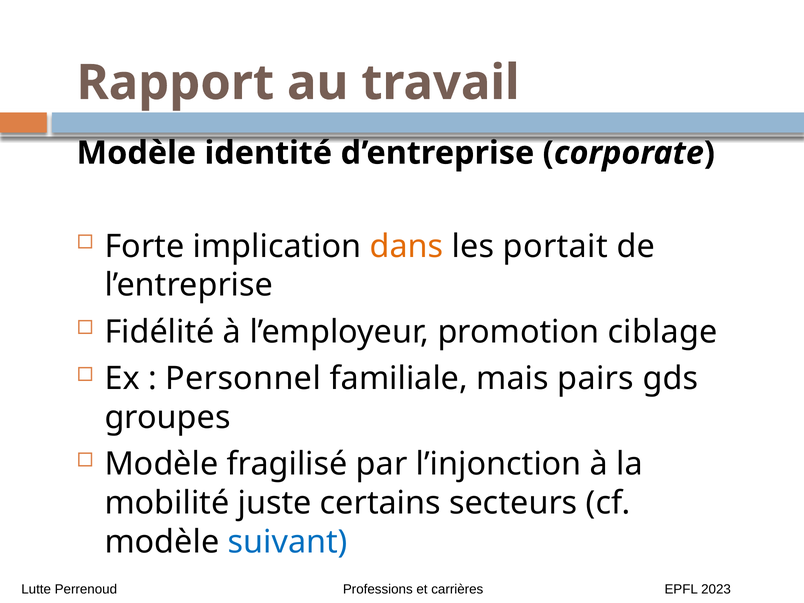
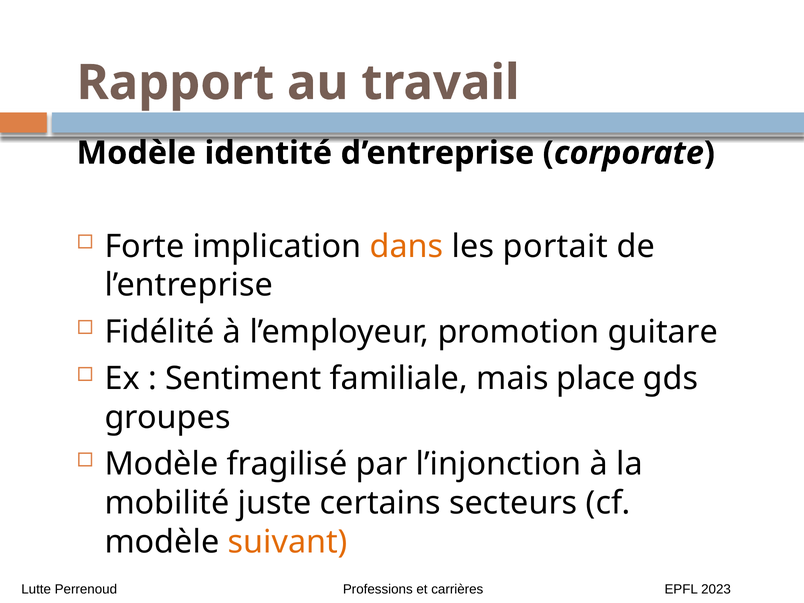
ciblage: ciblage -> guitare
Personnel: Personnel -> Sentiment
pairs: pairs -> place
suivant colour: blue -> orange
